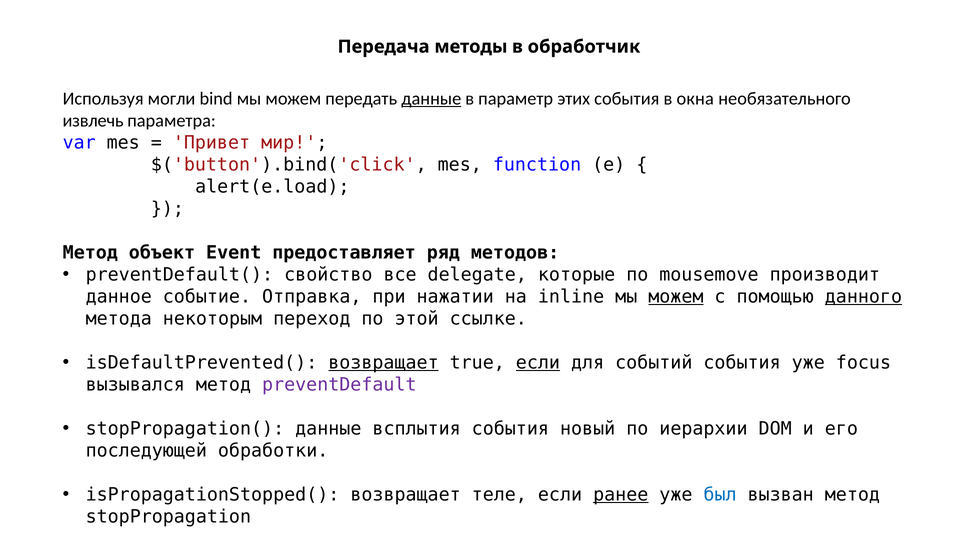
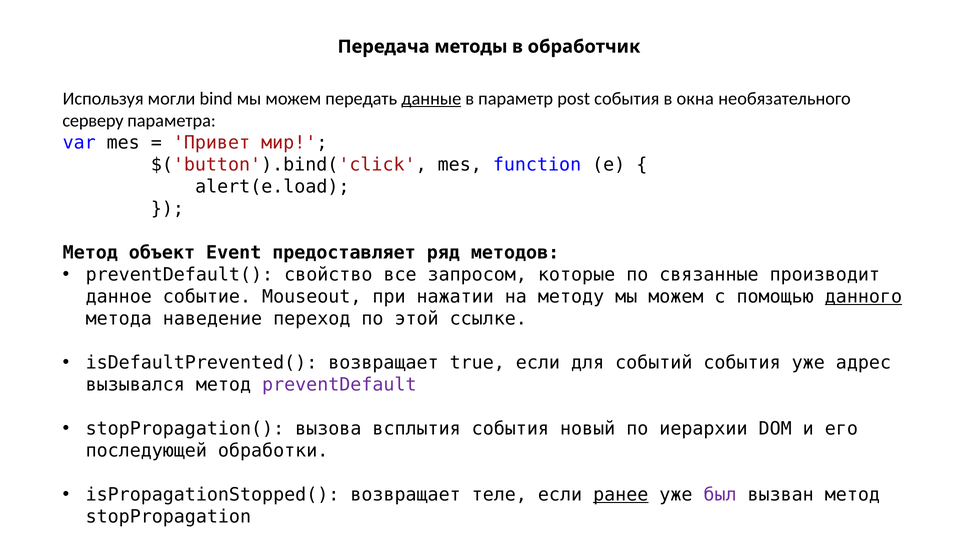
этих: этих -> post
извлечь: извлечь -> серверу
delegate: delegate -> запросом
mousemove: mousemove -> связанные
Отправка: Отправка -> Mouseout
inline: inline -> методу
можем at (676, 297) underline: present -> none
некоторым: некоторым -> наведение
возвращает at (383, 363) underline: present -> none
если at (538, 363) underline: present -> none
focus: focus -> адрес
stopPropagation( данные: данные -> вызова
был colour: blue -> purple
